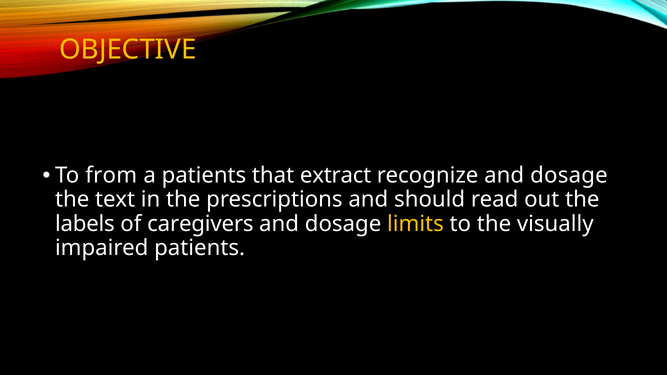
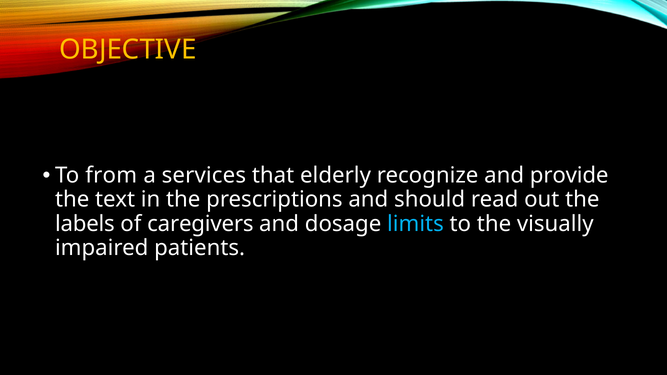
a patients: patients -> services
extract: extract -> elderly
recognize and dosage: dosage -> provide
limits colour: yellow -> light blue
